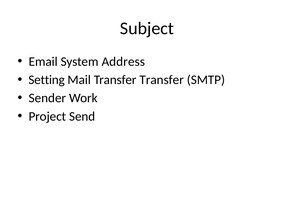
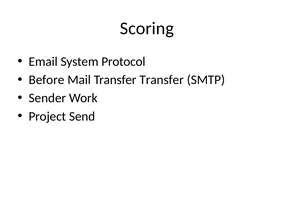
Subject: Subject -> Scoring
Address: Address -> Protocol
Setting: Setting -> Before
